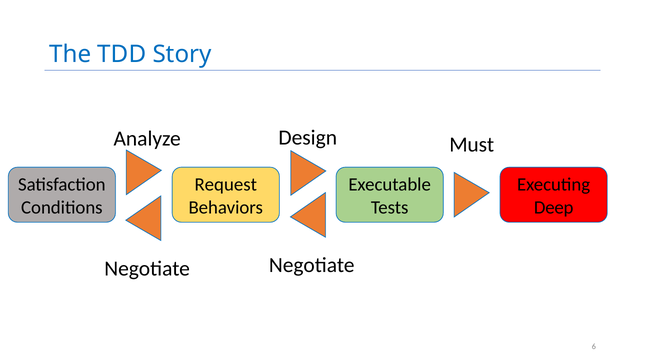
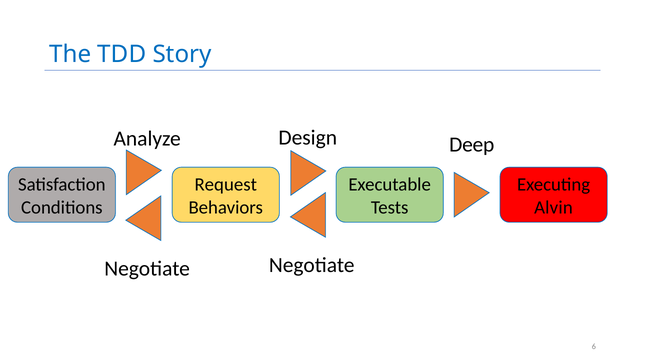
Must: Must -> Deep
Deep: Deep -> Alvin
